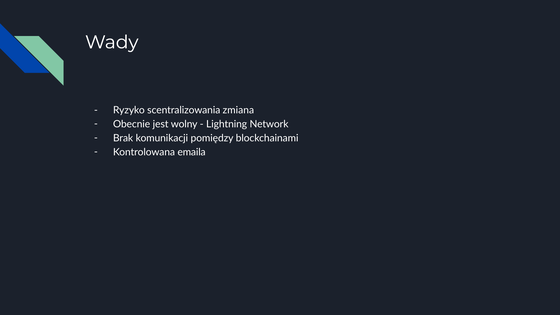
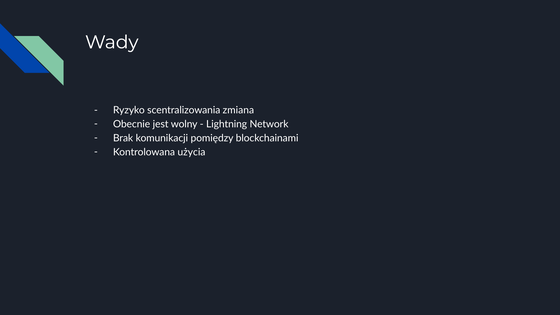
emaila: emaila -> użycia
